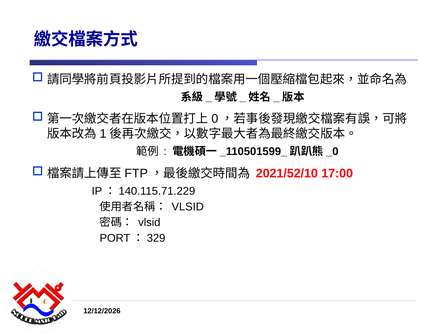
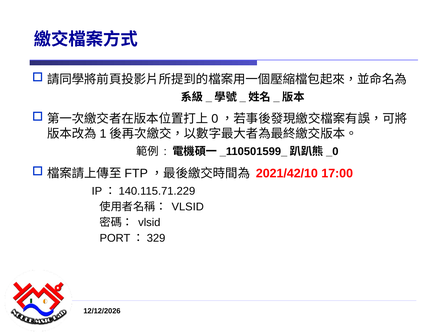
2021/52/10: 2021/52/10 -> 2021/42/10
